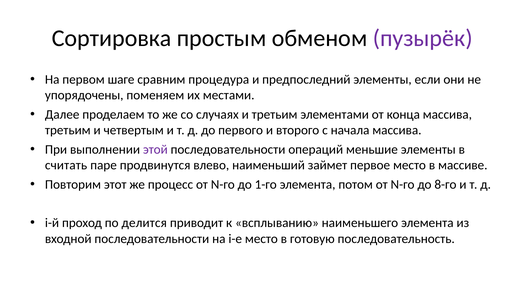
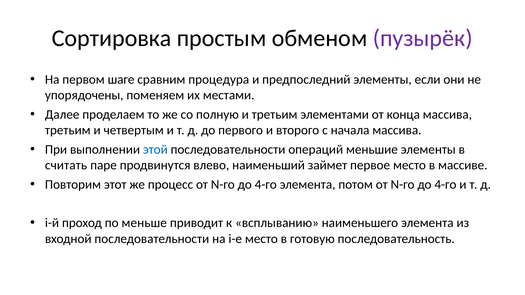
случаях: случаях -> полную
этой colour: purple -> blue
1-го at (266, 185): 1-го -> 4-го
8-го at (445, 185): 8-го -> 4-го
делится: делится -> меньше
